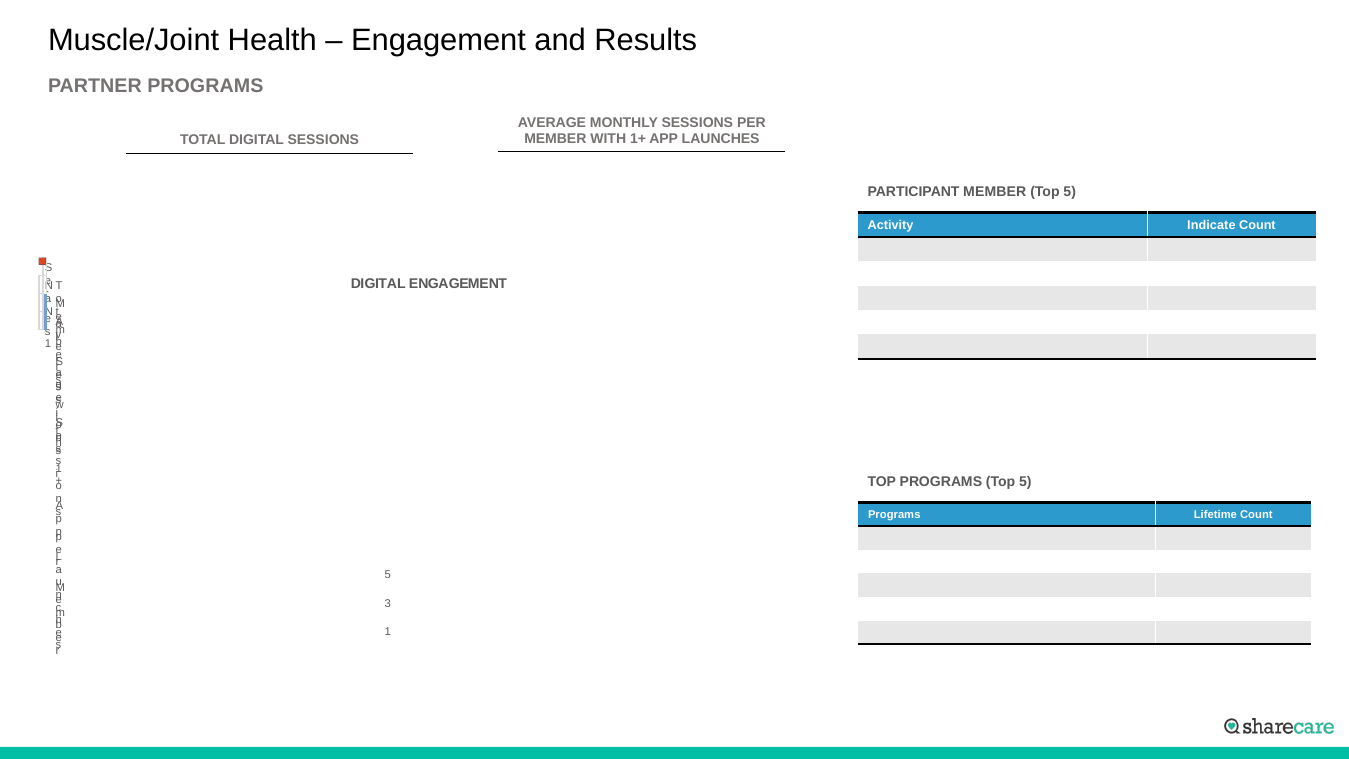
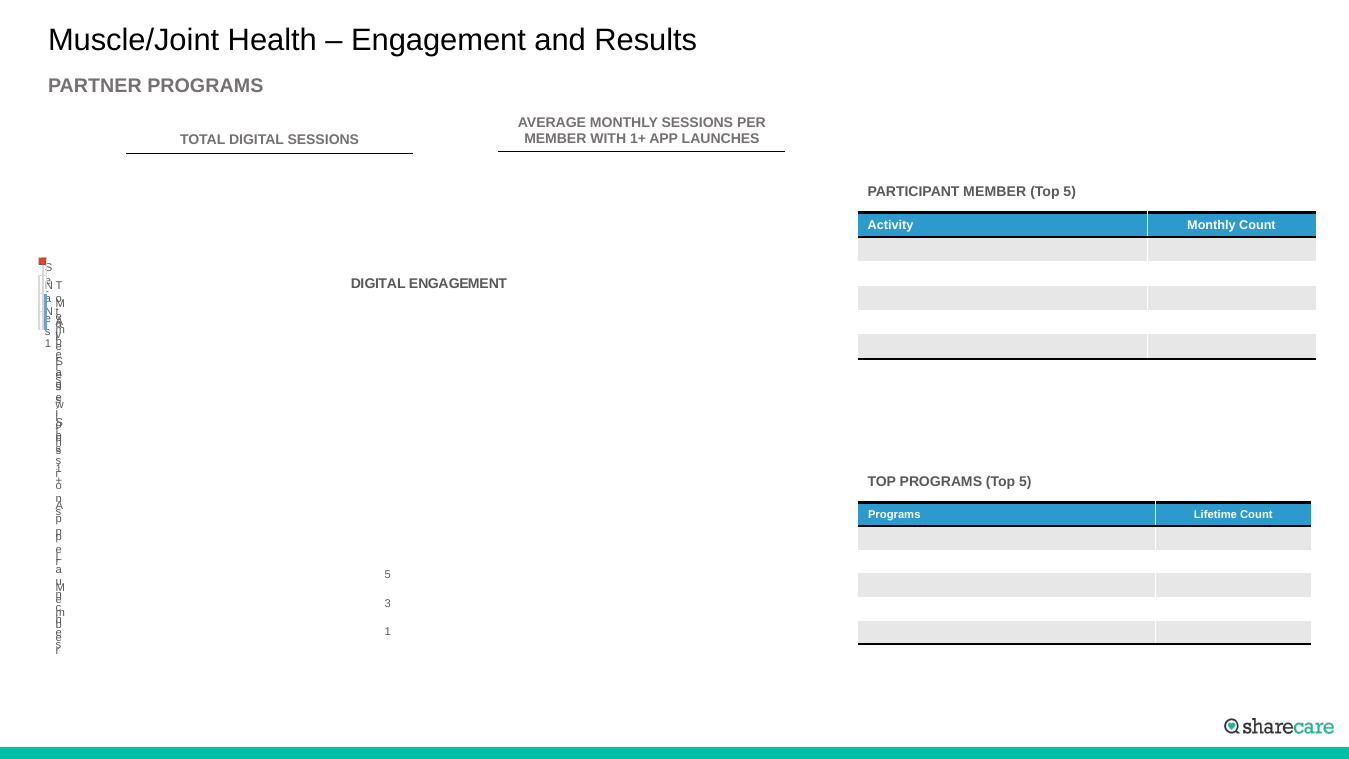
Activity Indicate: Indicate -> Monthly
